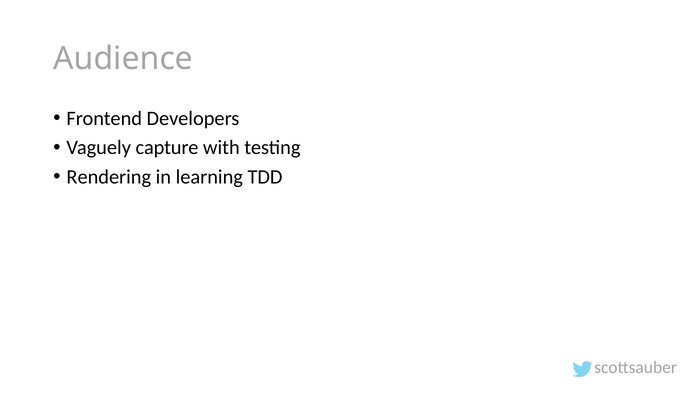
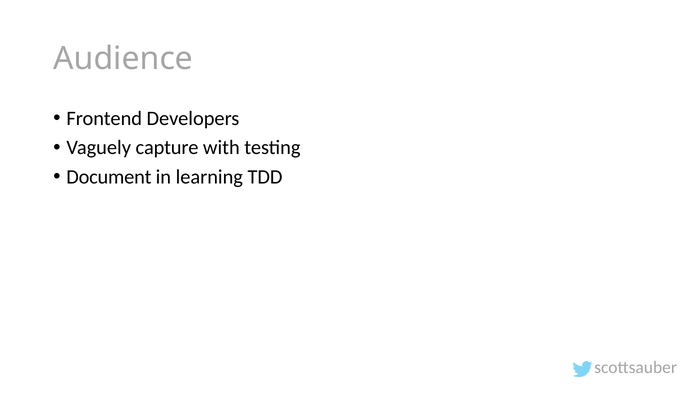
Rendering: Rendering -> Document
